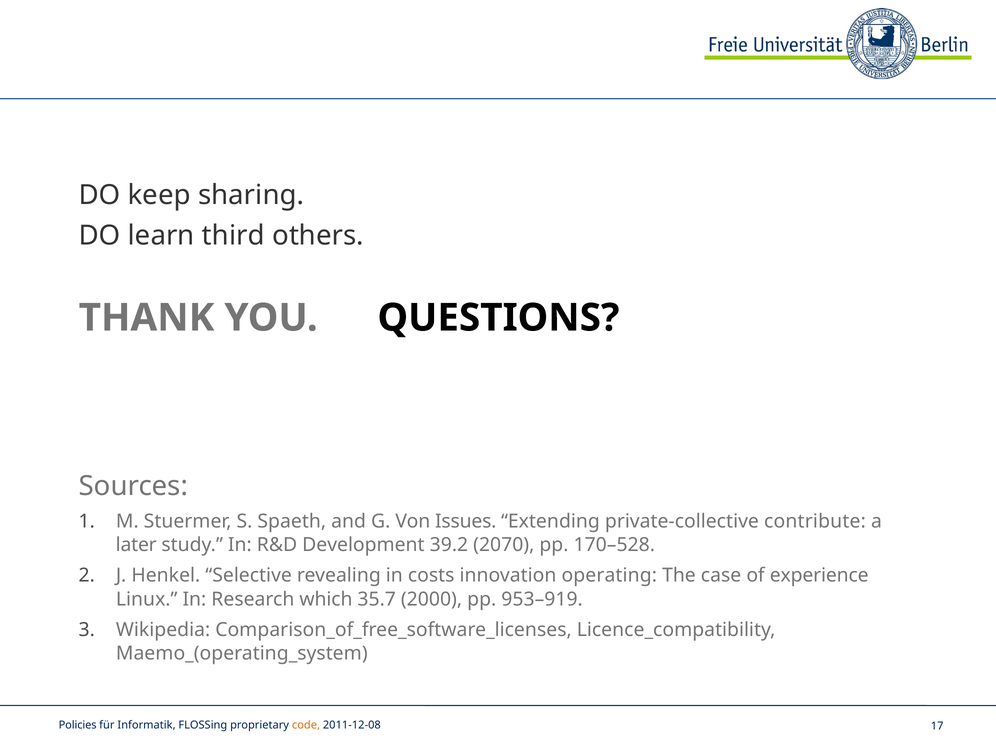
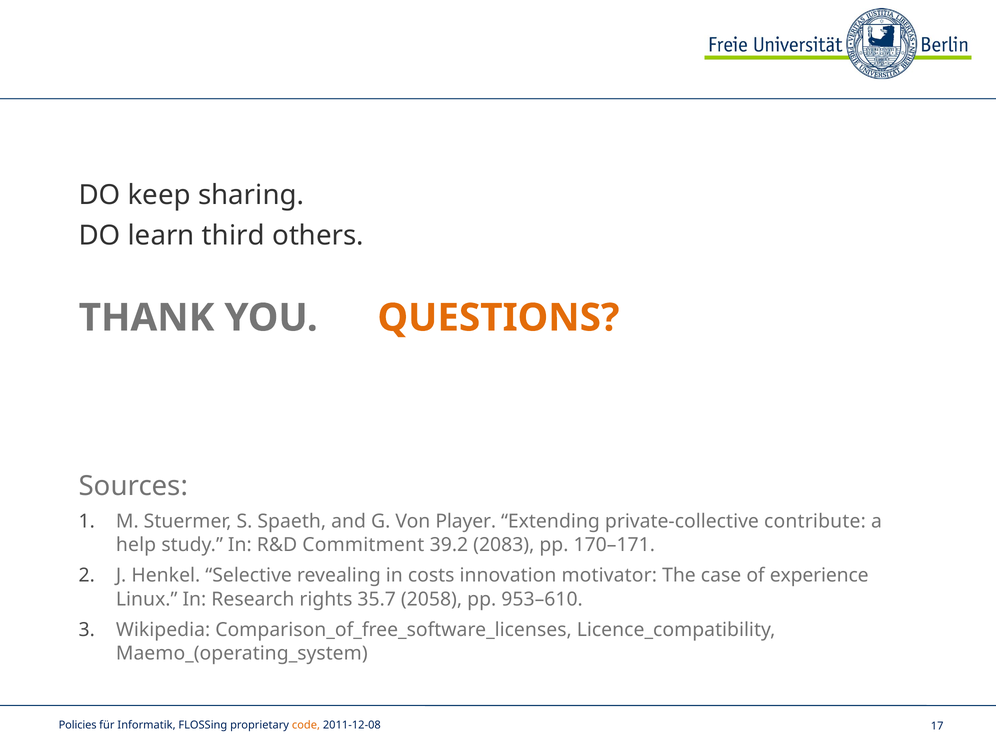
QUESTIONS colour: black -> orange
Issues: Issues -> Player
later: later -> help
Development: Development -> Commitment
2070: 2070 -> 2083
170–528: 170–528 -> 170–171
operating: operating -> motivator
which: which -> rights
2000: 2000 -> 2058
953–919: 953–919 -> 953–610
